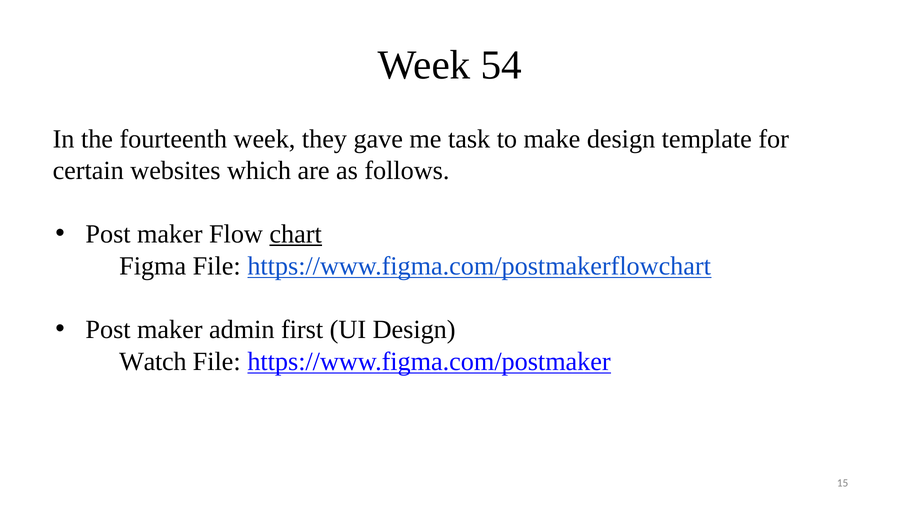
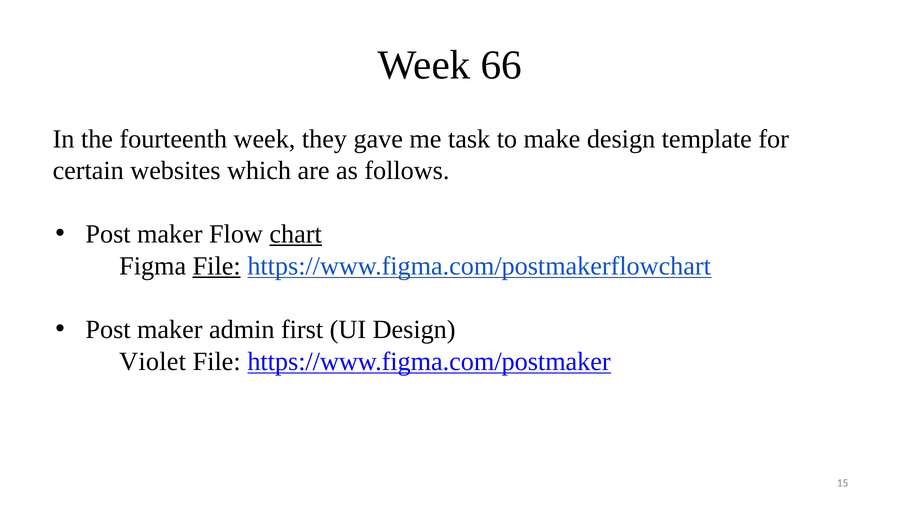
54: 54 -> 66
File at (217, 266) underline: none -> present
Watch: Watch -> Violet
